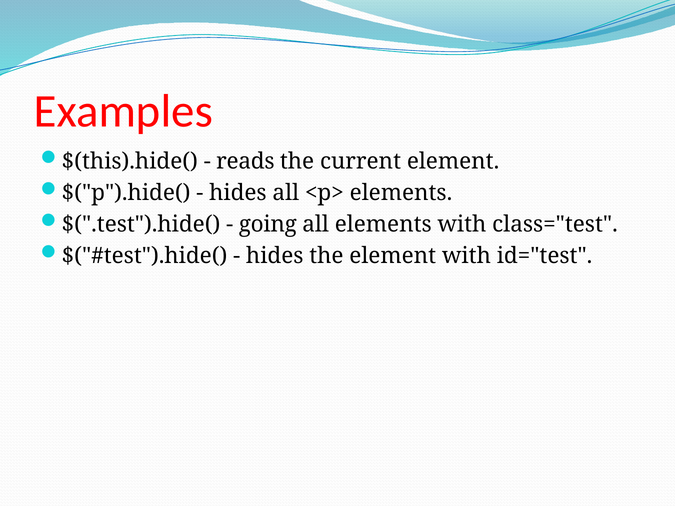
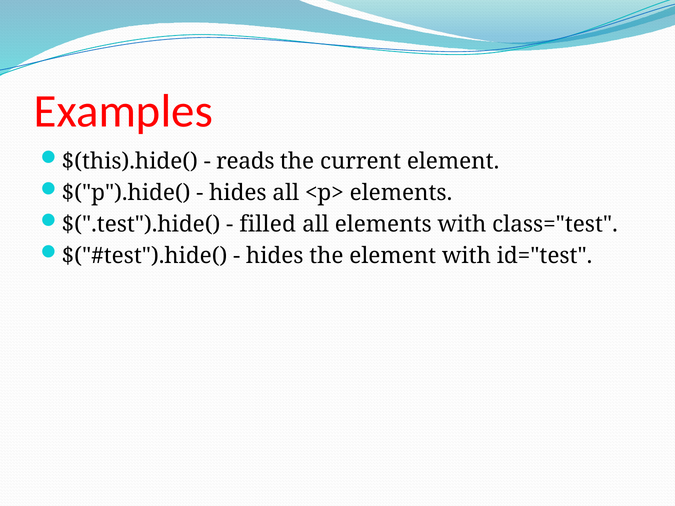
going: going -> filled
